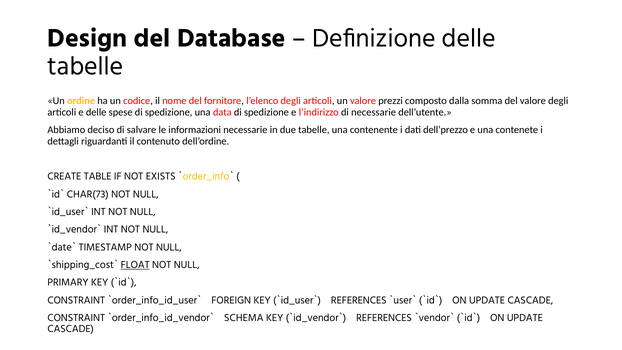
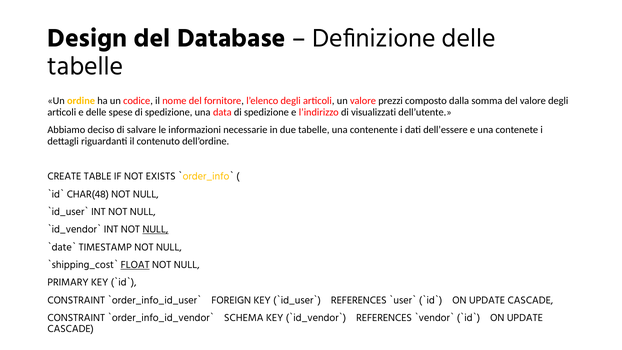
di necessarie: necessarie -> visualizzati
dell’prezzo: dell’prezzo -> dell’essere
CHAR(73: CHAR(73 -> CHAR(48
NULL at (155, 229) underline: none -> present
